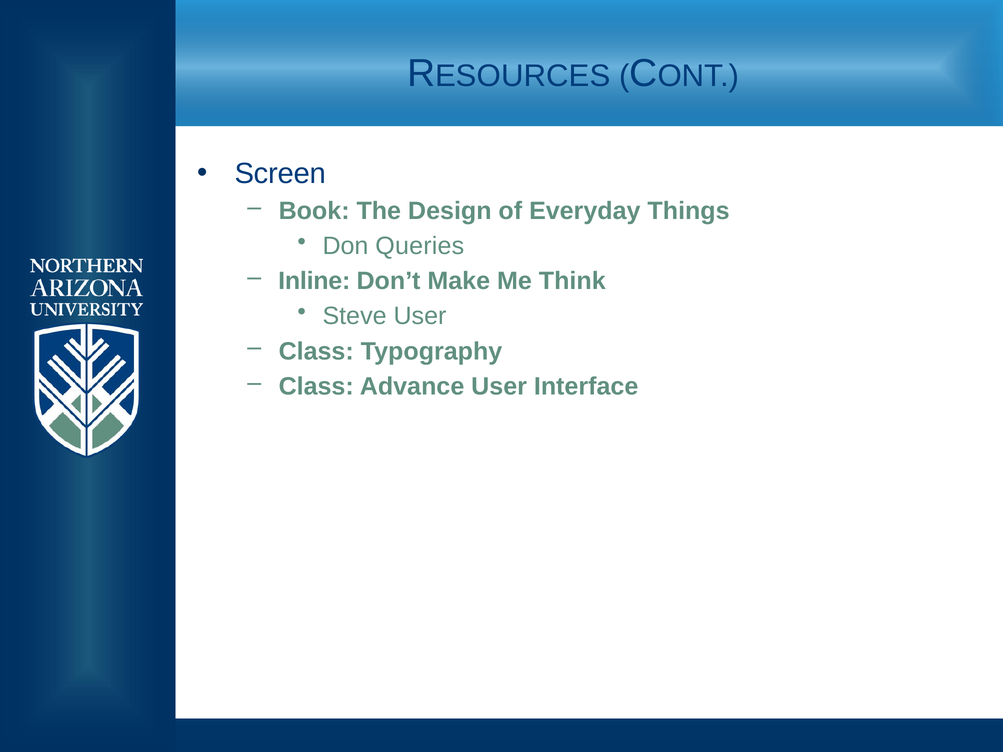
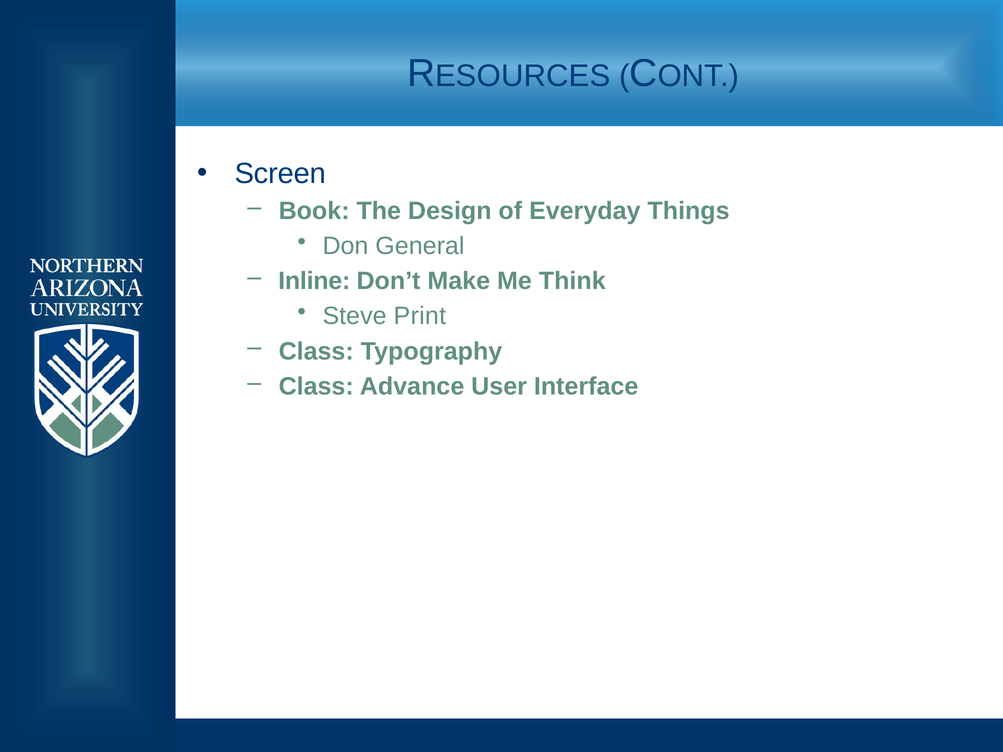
Queries: Queries -> General
Steve User: User -> Print
